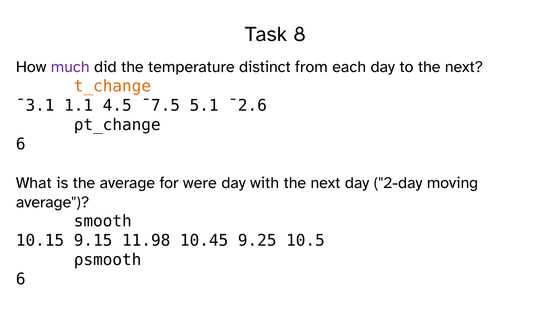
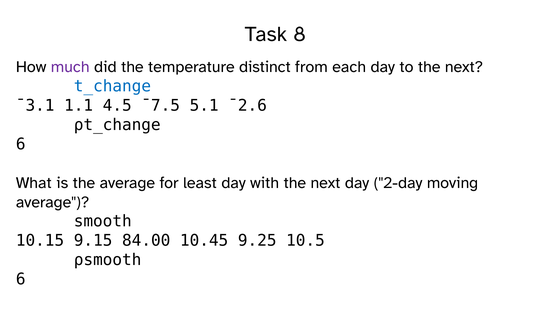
t_change colour: orange -> blue
were: were -> least
11.98: 11.98 -> 84.00
